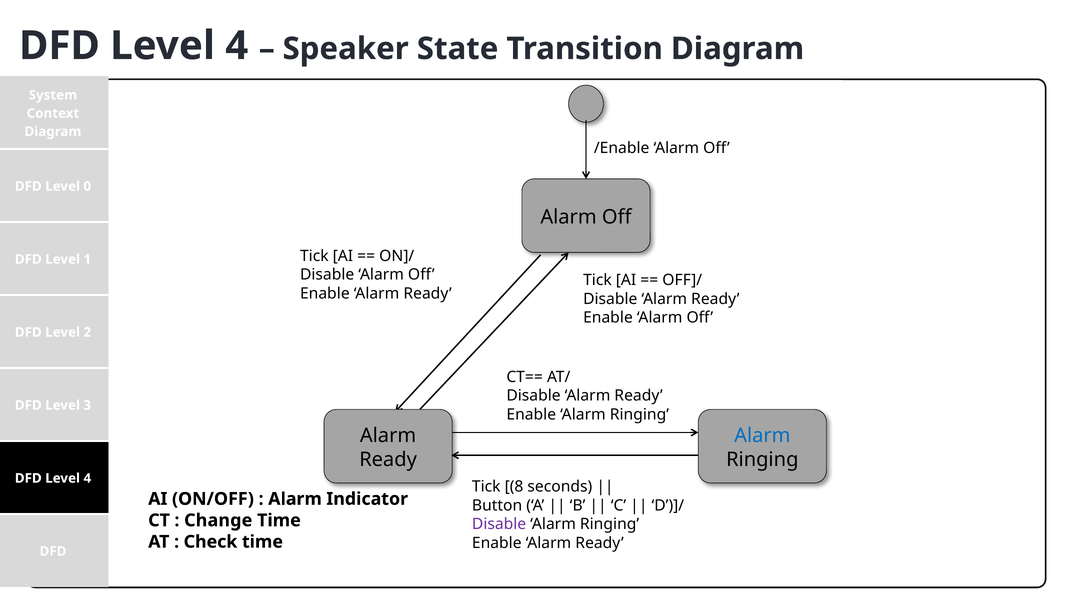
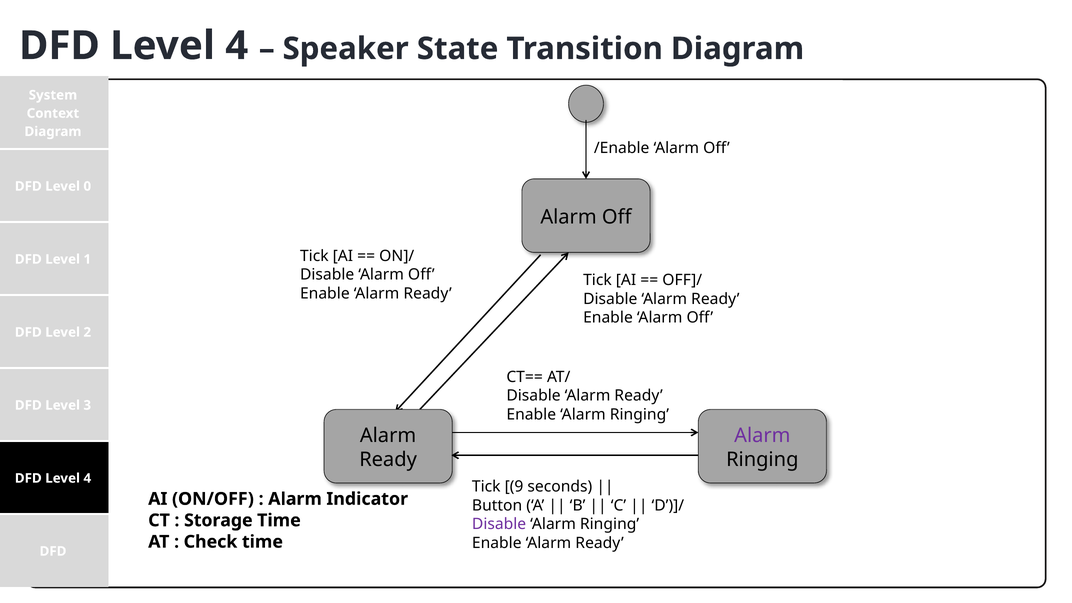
Alarm at (762, 436) colour: blue -> purple
8: 8 -> 9
Change: Change -> Storage
